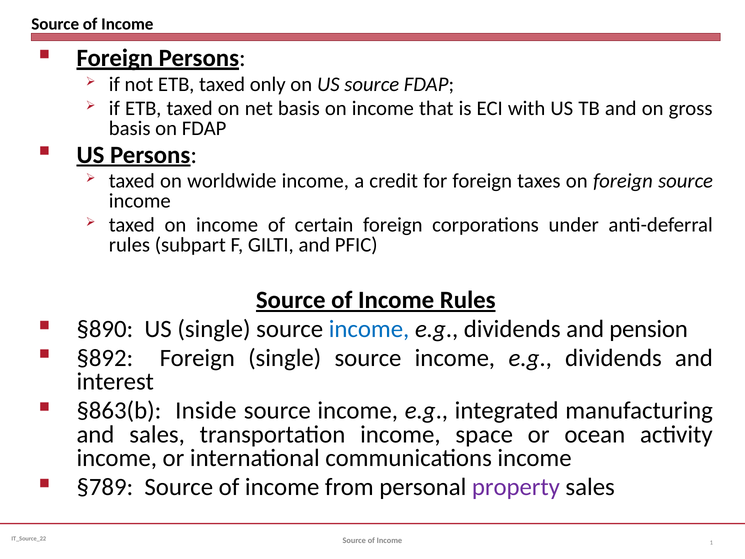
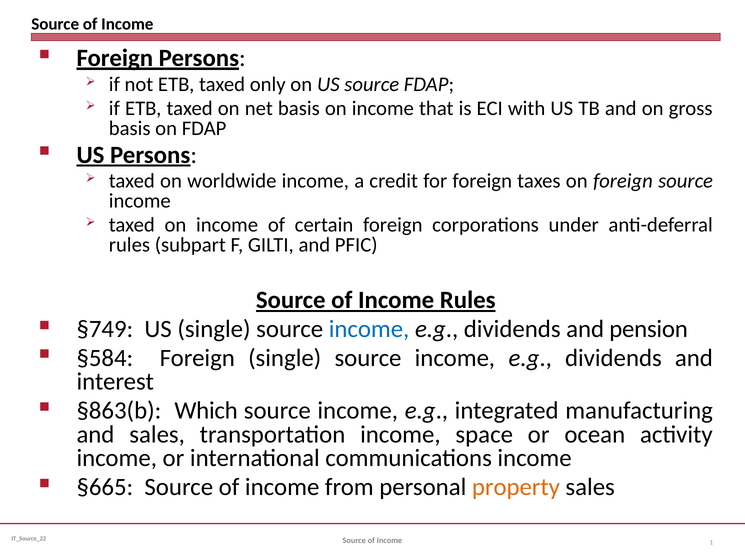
§890: §890 -> §749
§892: §892 -> §584
Inside: Inside -> Which
§789: §789 -> §665
property colour: purple -> orange
